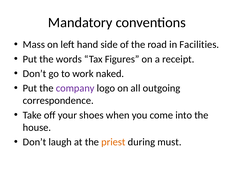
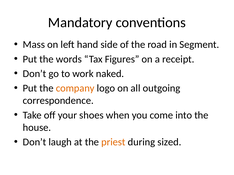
Facilities: Facilities -> Segment
company colour: purple -> orange
must: must -> sized
